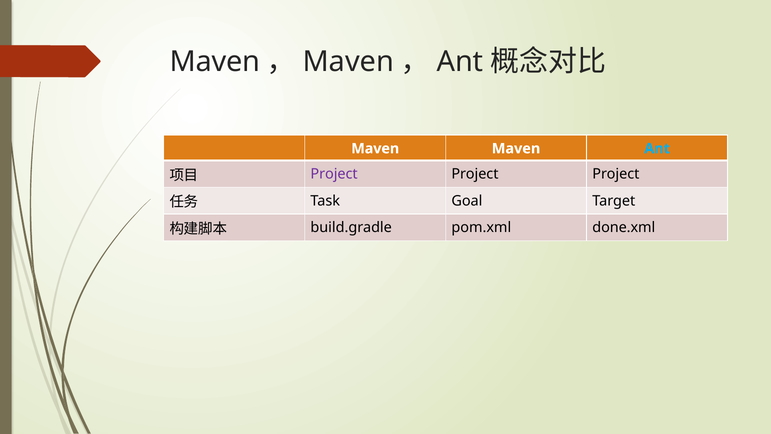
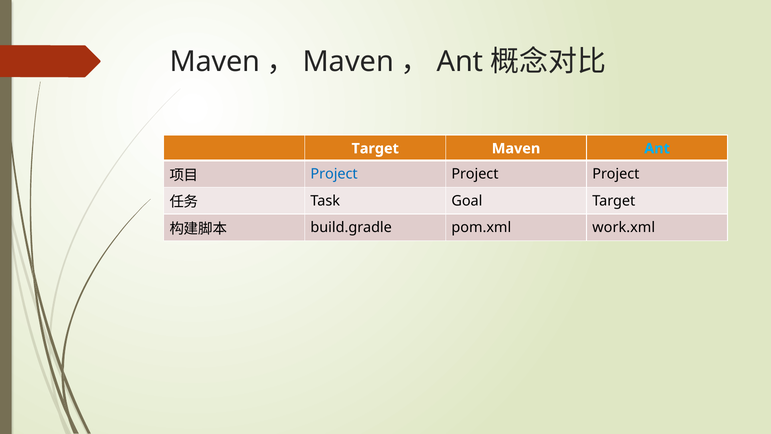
Maven at (375, 148): Maven -> Target
Project at (334, 174) colour: purple -> blue
done.xml: done.xml -> work.xml
